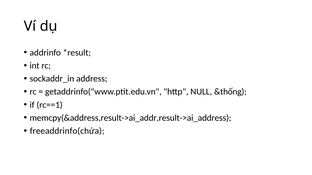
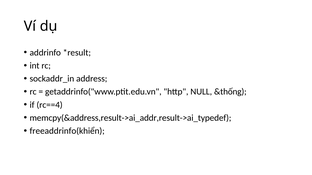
rc==1: rc==1 -> rc==4
memcpy(&address,result->ai_addr,result->ai_address: memcpy(&address,result->ai_addr,result->ai_address -> memcpy(&address,result->ai_addr,result->ai_typedef
freeaddrinfo(chứa: freeaddrinfo(chứa -> freeaddrinfo(khiển
